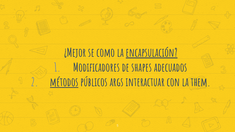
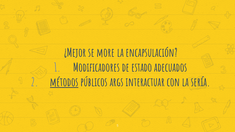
como: como -> more
encapsulación underline: present -> none
shapes: shapes -> estado
them: them -> sería
